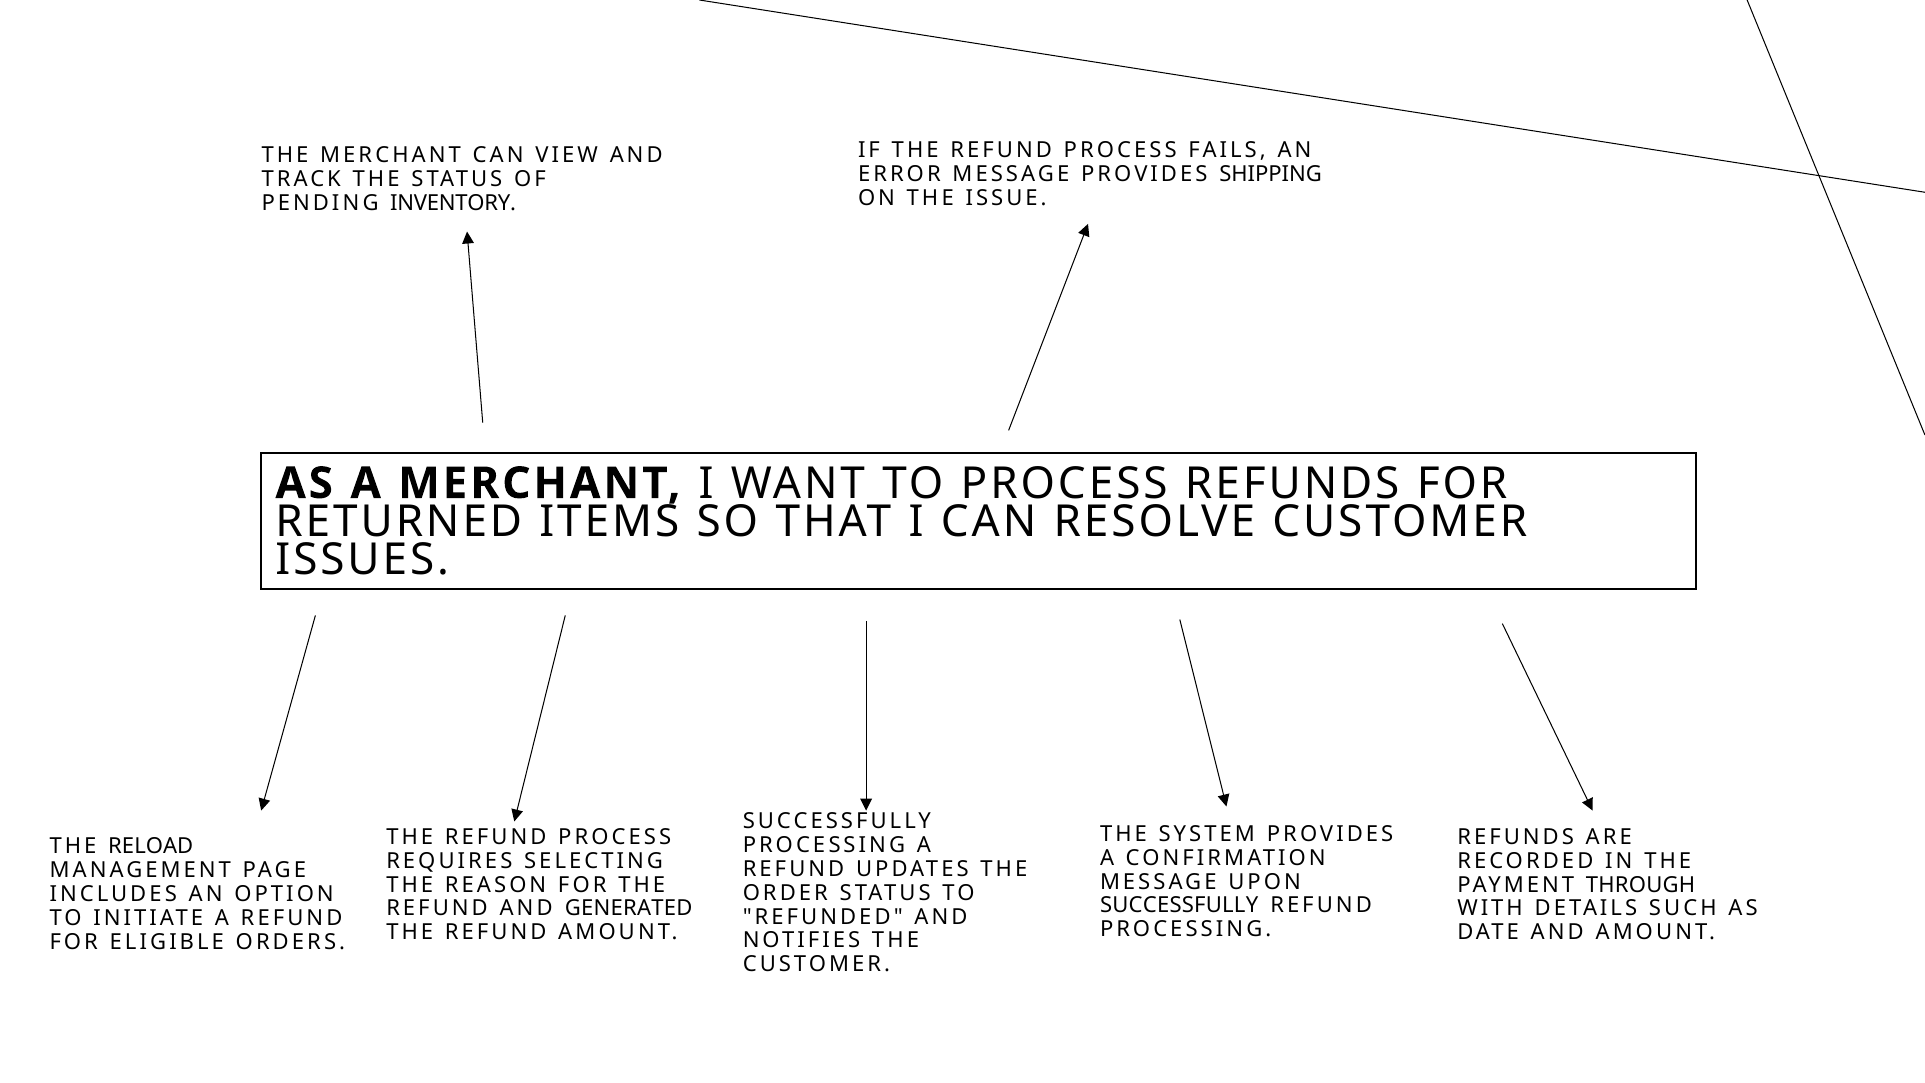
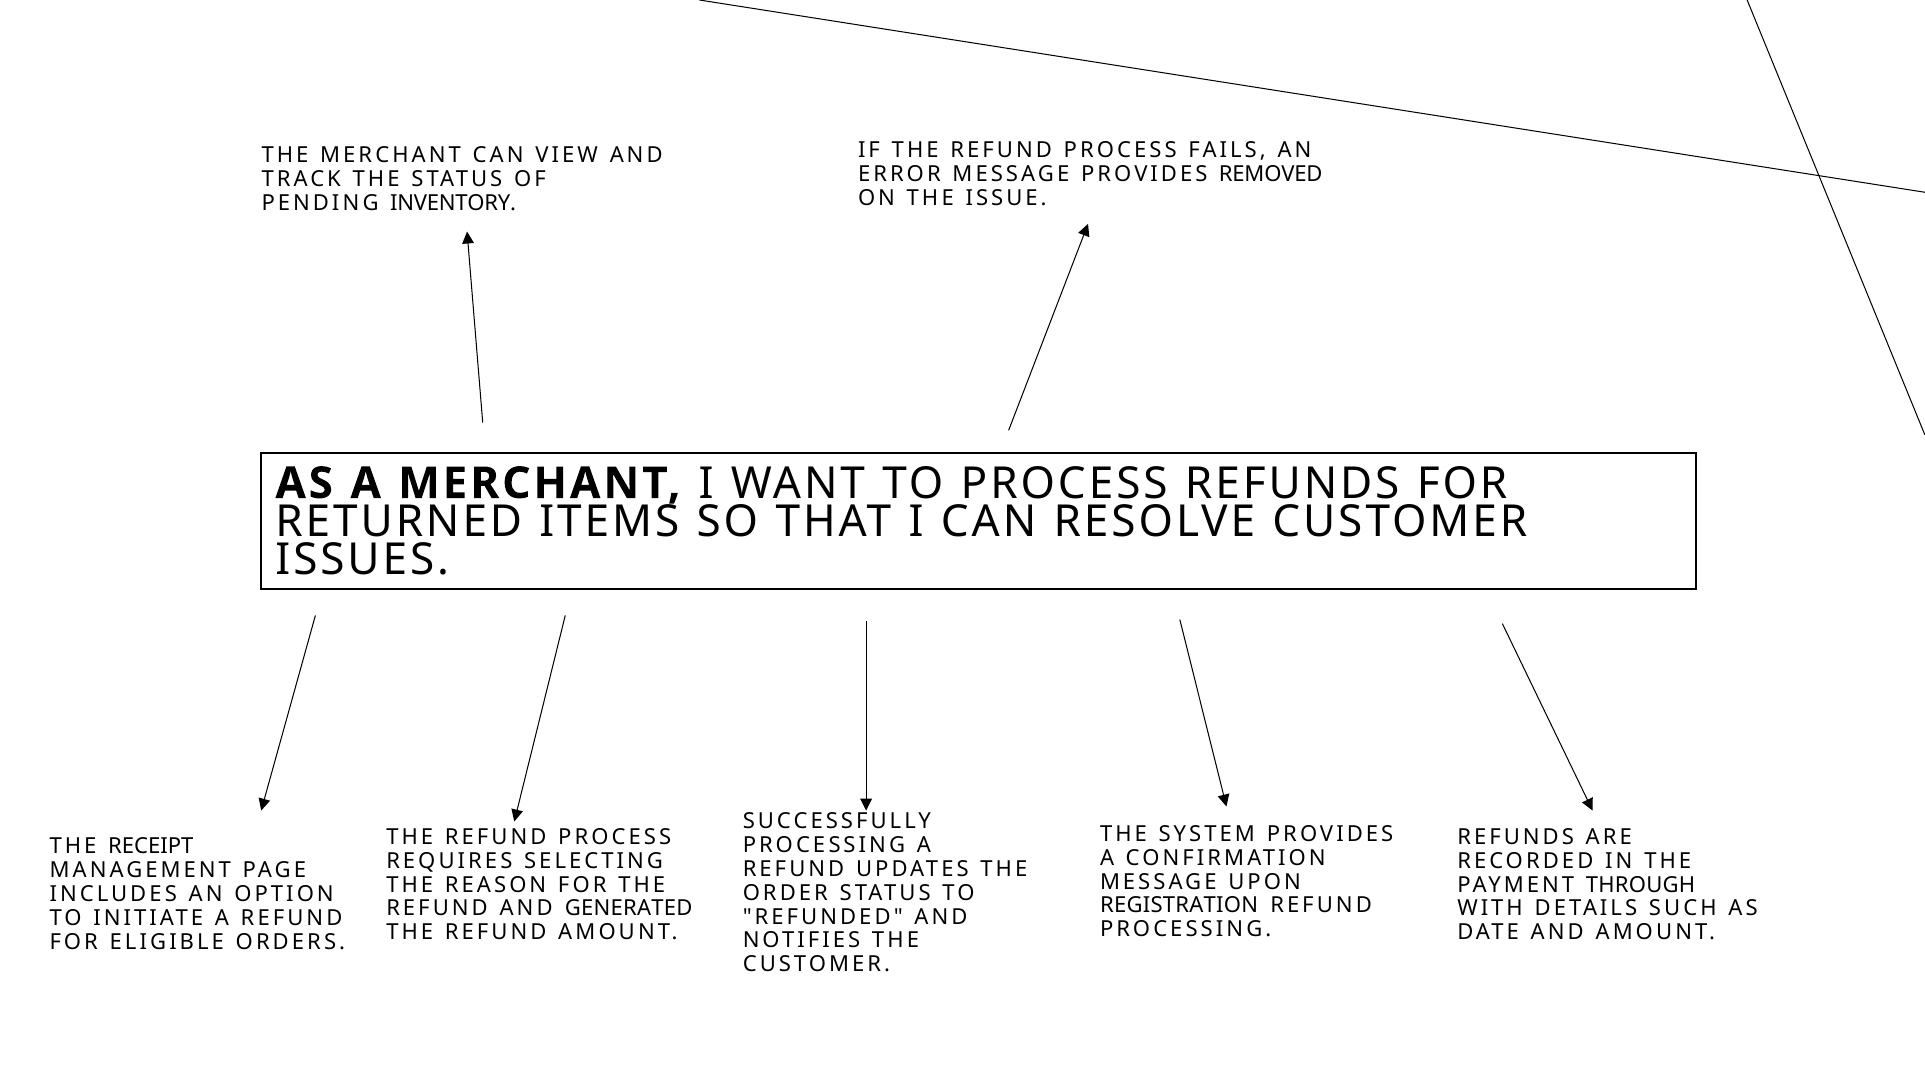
SHIPPING: SHIPPING -> REMOVED
RELOAD: RELOAD -> RECEIPT
SUCCESSFULLY at (1179, 905): SUCCESSFULLY -> REGISTRATION
